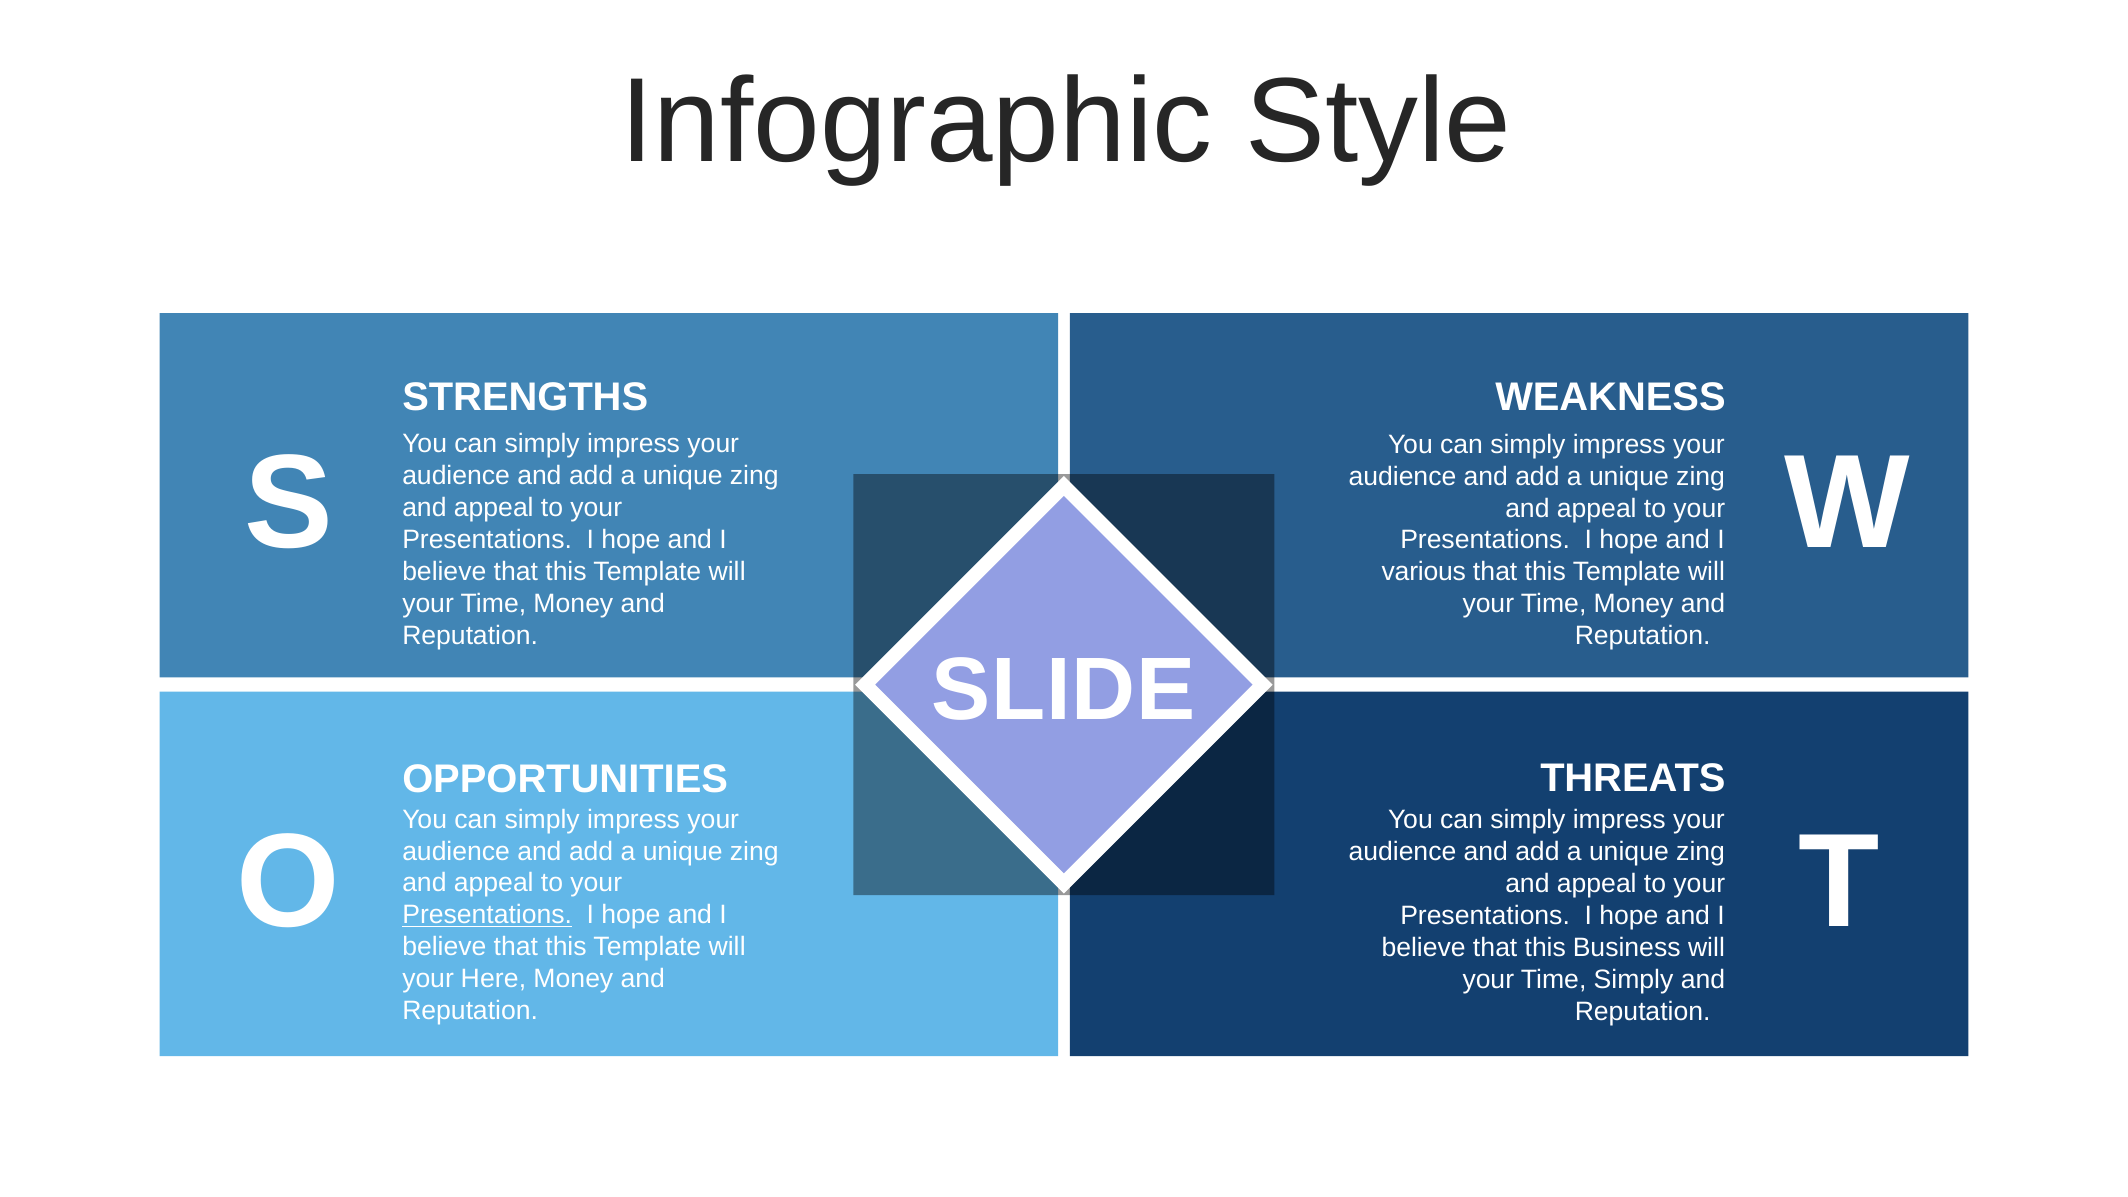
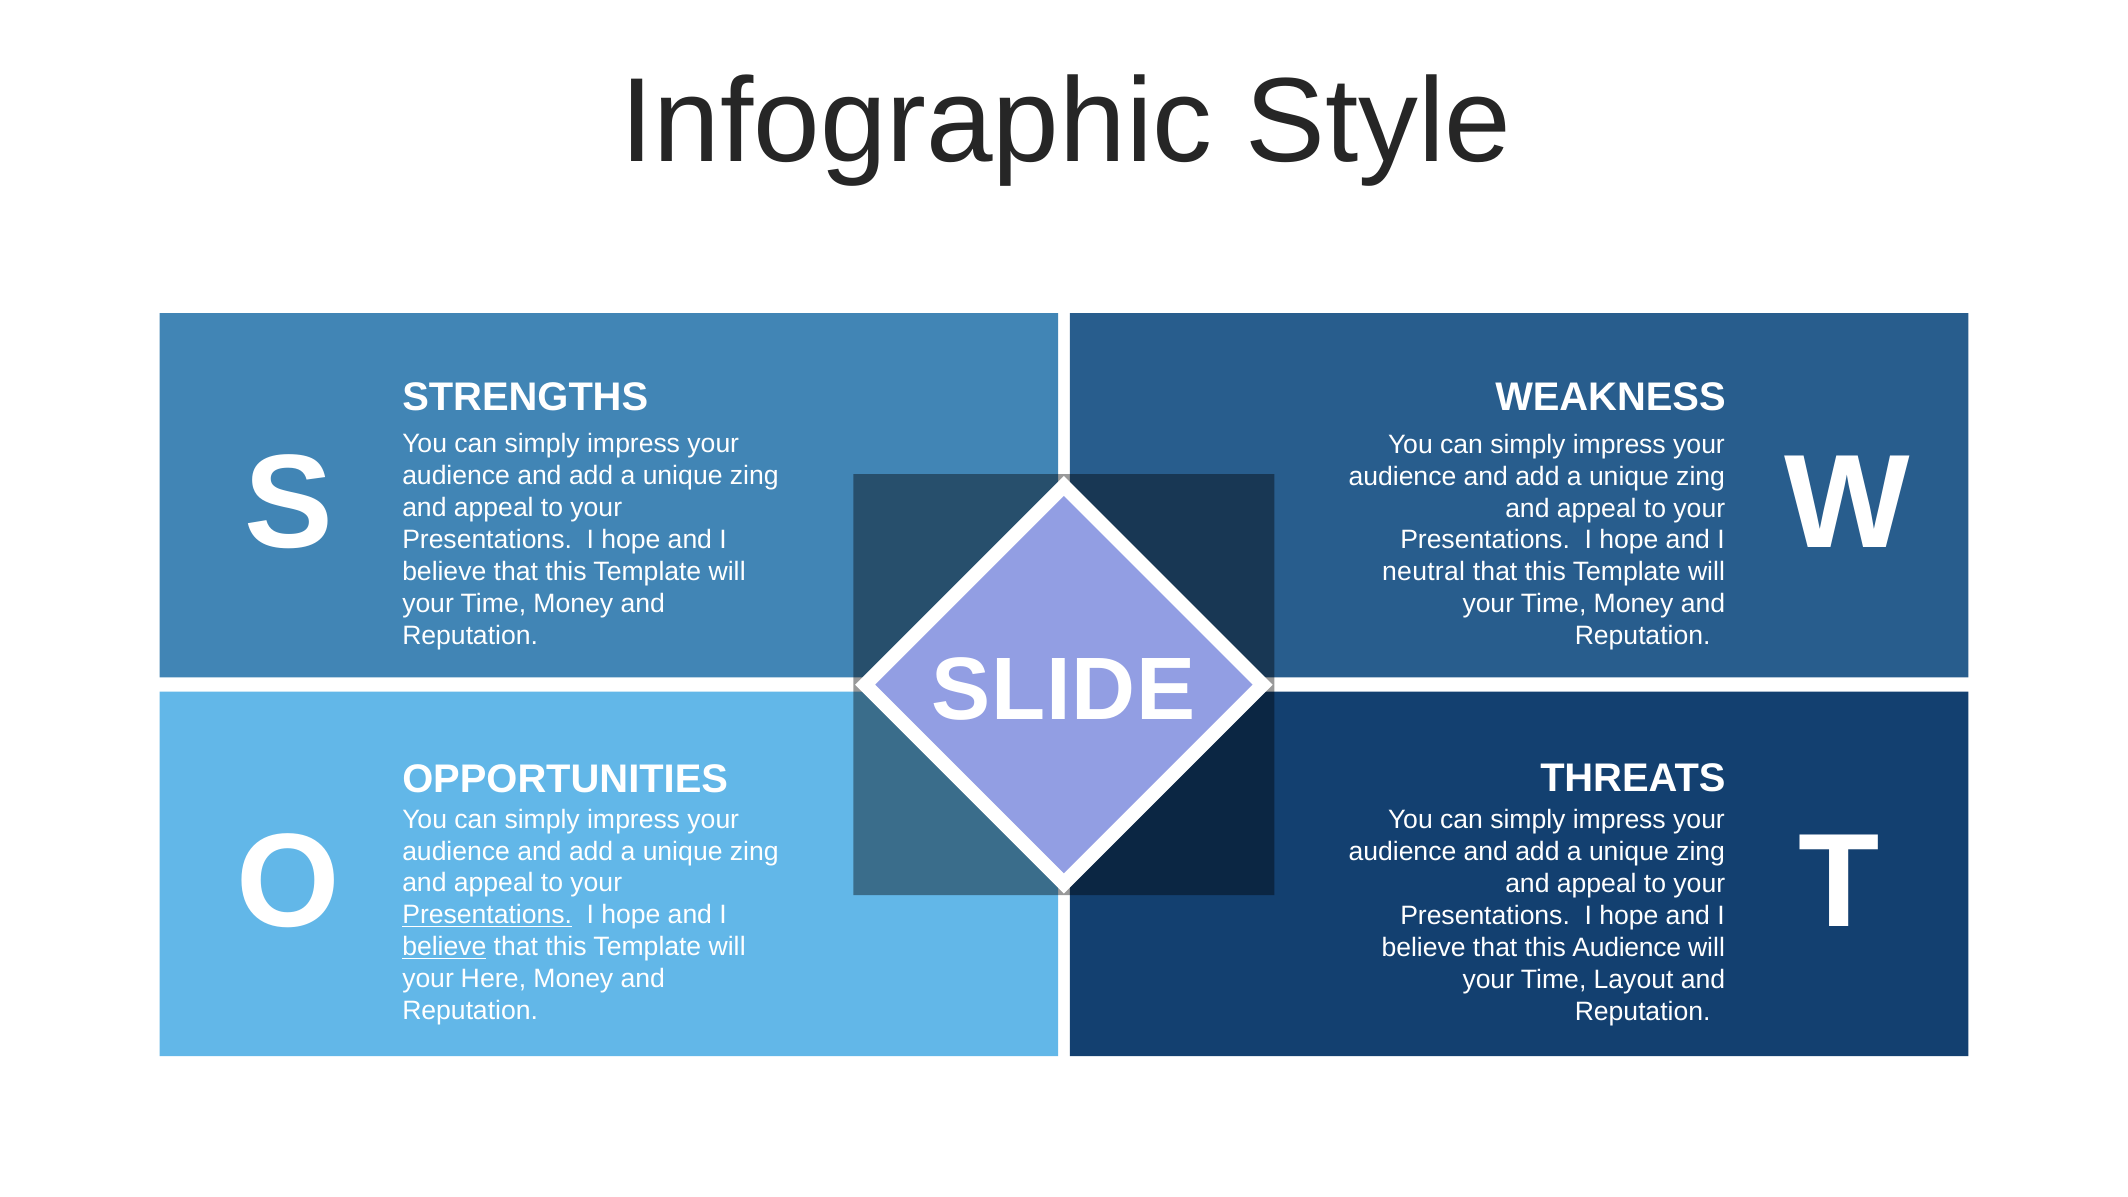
various: various -> neutral
believe at (444, 947) underline: none -> present
this Business: Business -> Audience
Time Simply: Simply -> Layout
